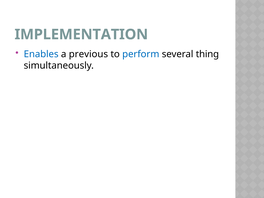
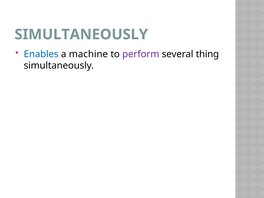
IMPLEMENTATION at (81, 34): IMPLEMENTATION -> SIMULTANEOUSLY
previous: previous -> machine
perform colour: blue -> purple
